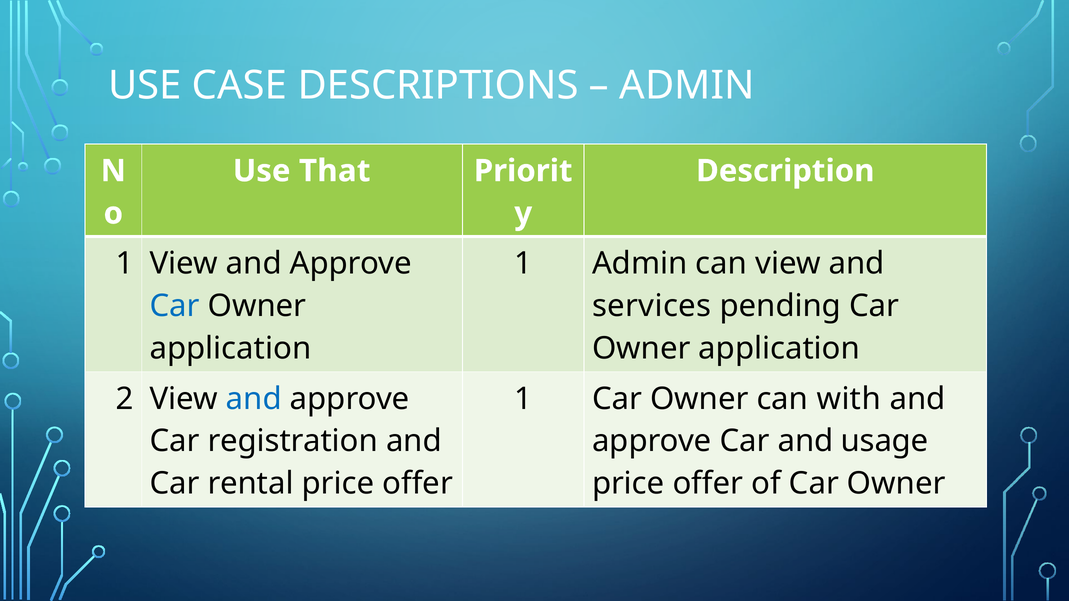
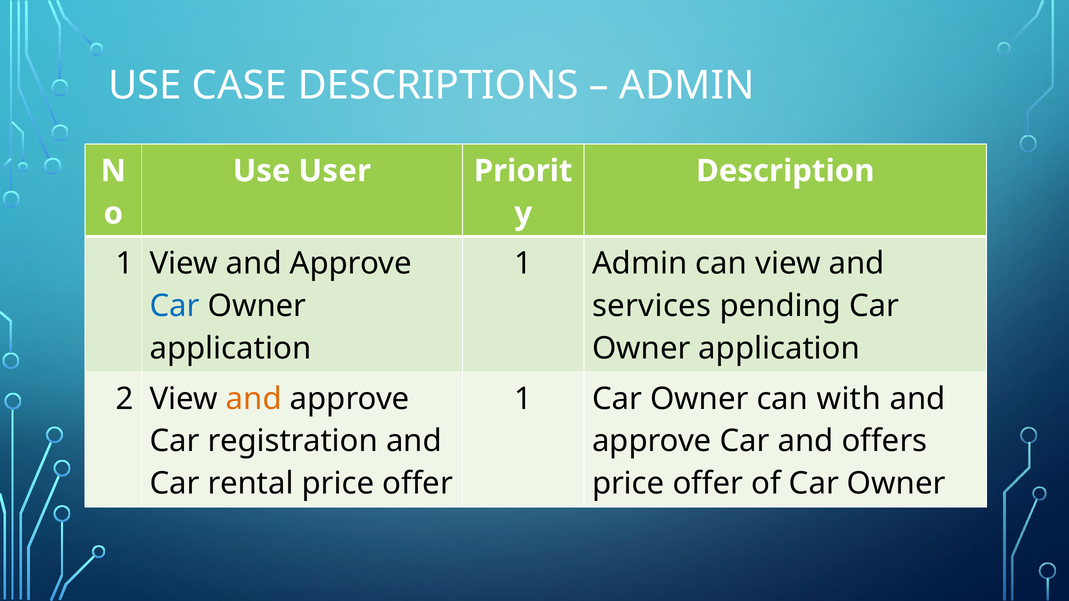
That: That -> User
and at (254, 399) colour: blue -> orange
usage: usage -> offers
